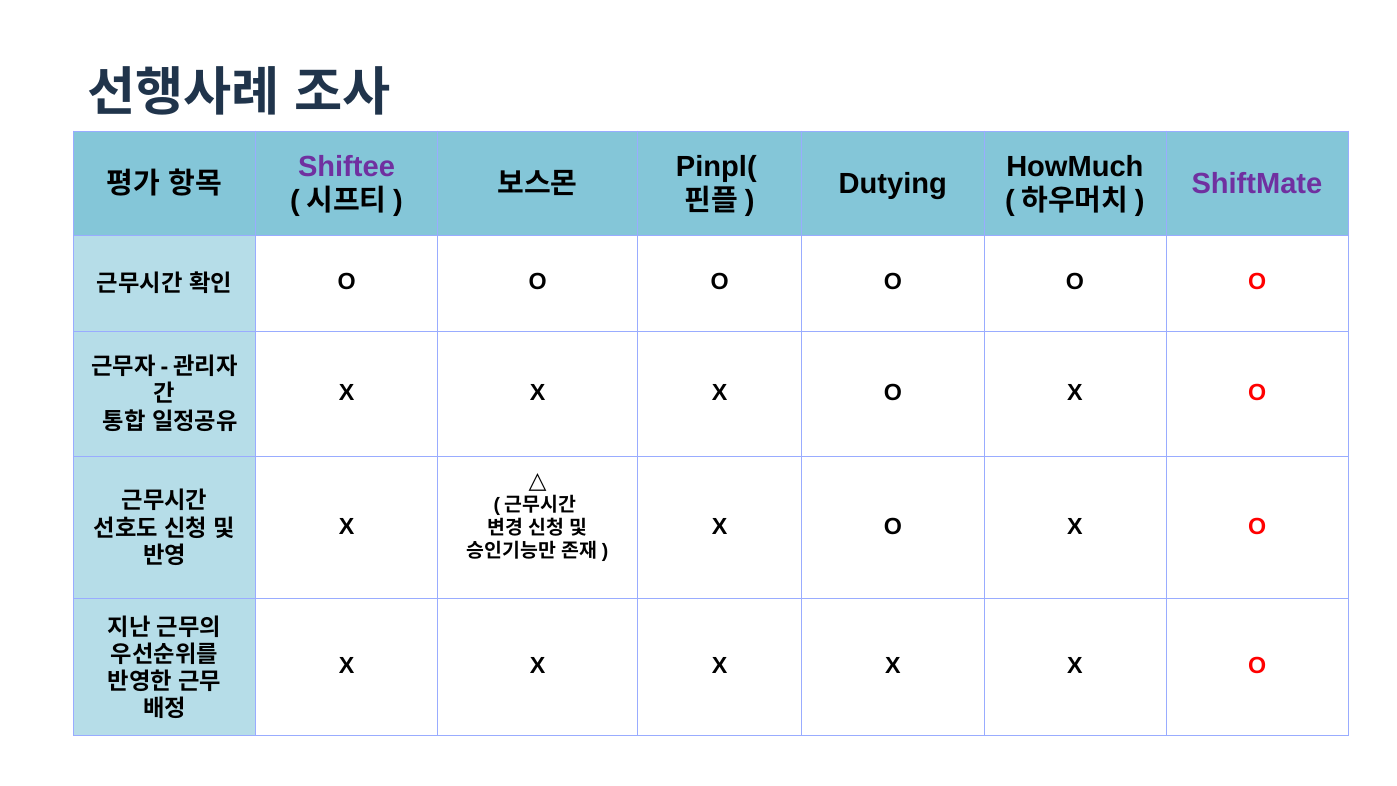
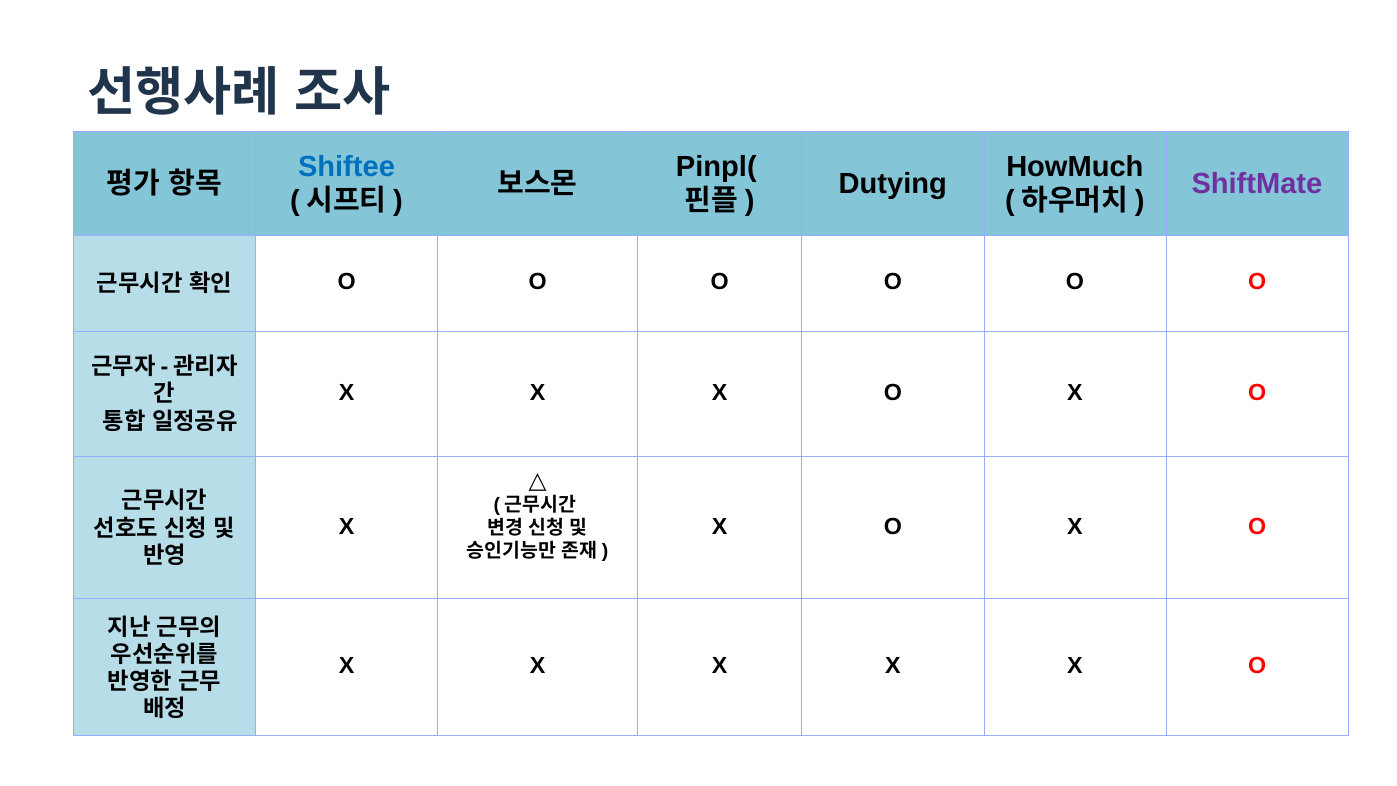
Shiftee colour: purple -> blue
